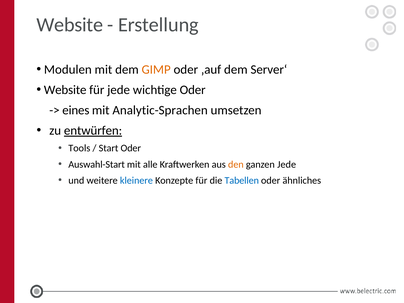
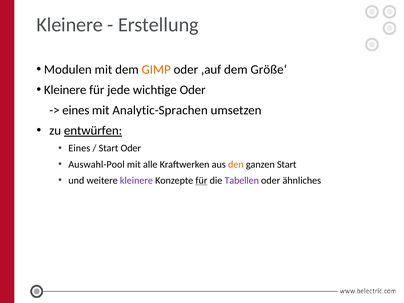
Website at (70, 25): Website -> Kleinere
Server‘: Server‘ -> Größe‘
Website at (65, 90): Website -> Kleinere
Tools at (79, 148): Tools -> Eines
Auswahl-Start: Auswahl-Start -> Auswahl-Pool
ganzen Jede: Jede -> Start
kleinere at (136, 181) colour: blue -> purple
für at (201, 181) underline: none -> present
Tabellen colour: blue -> purple
